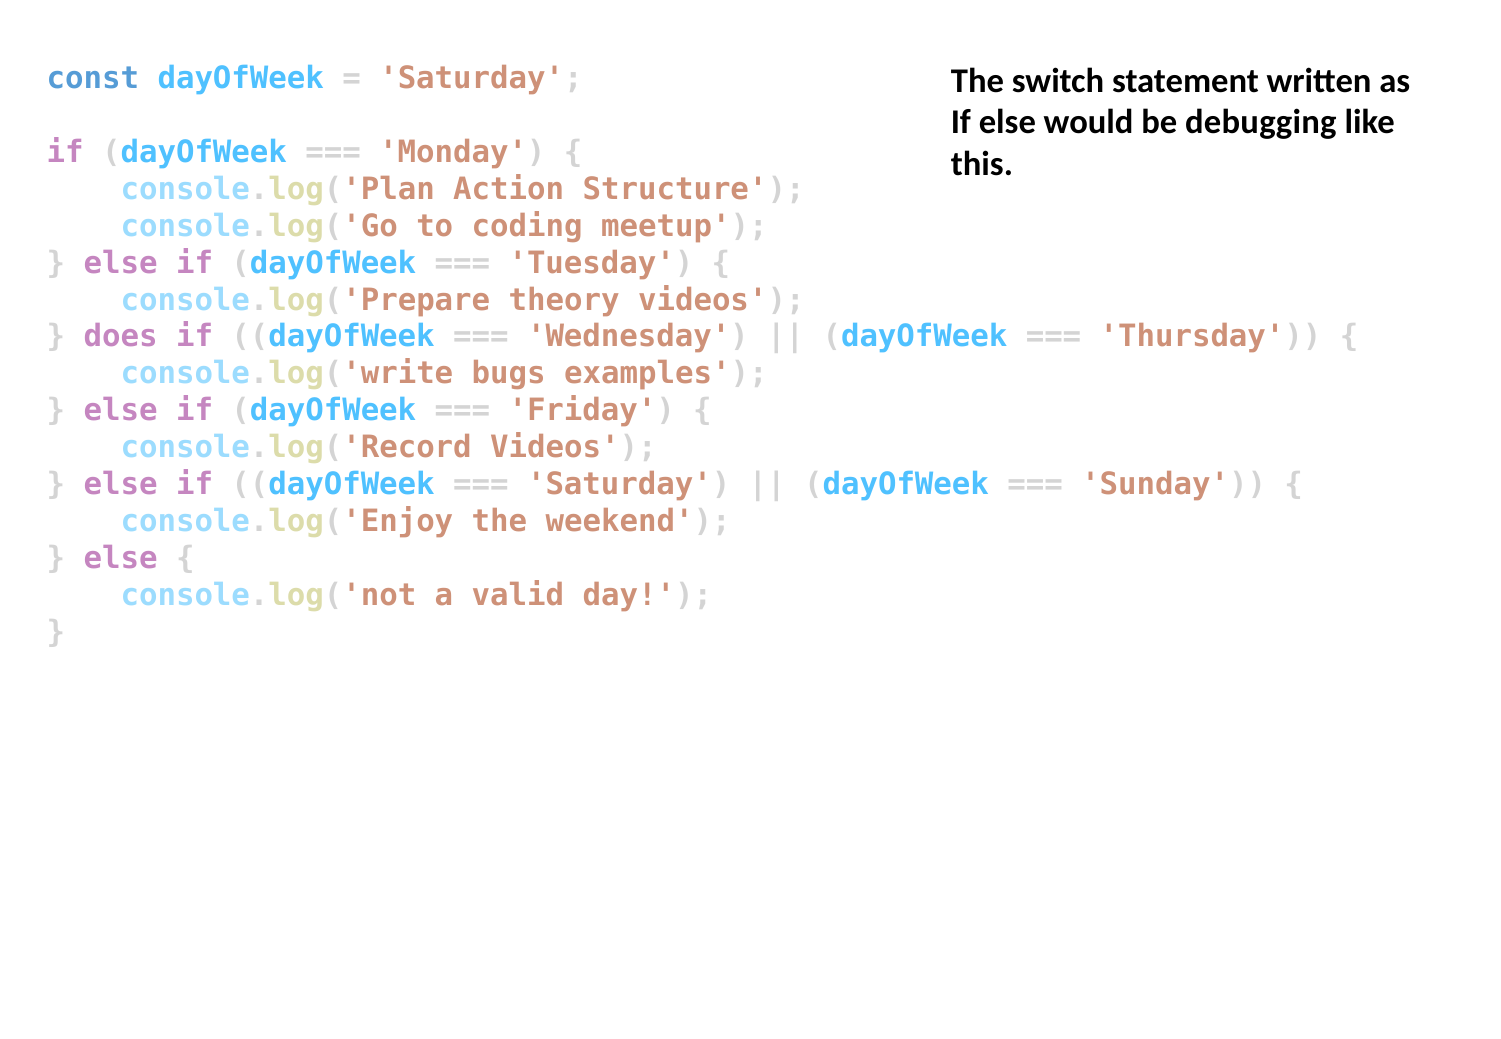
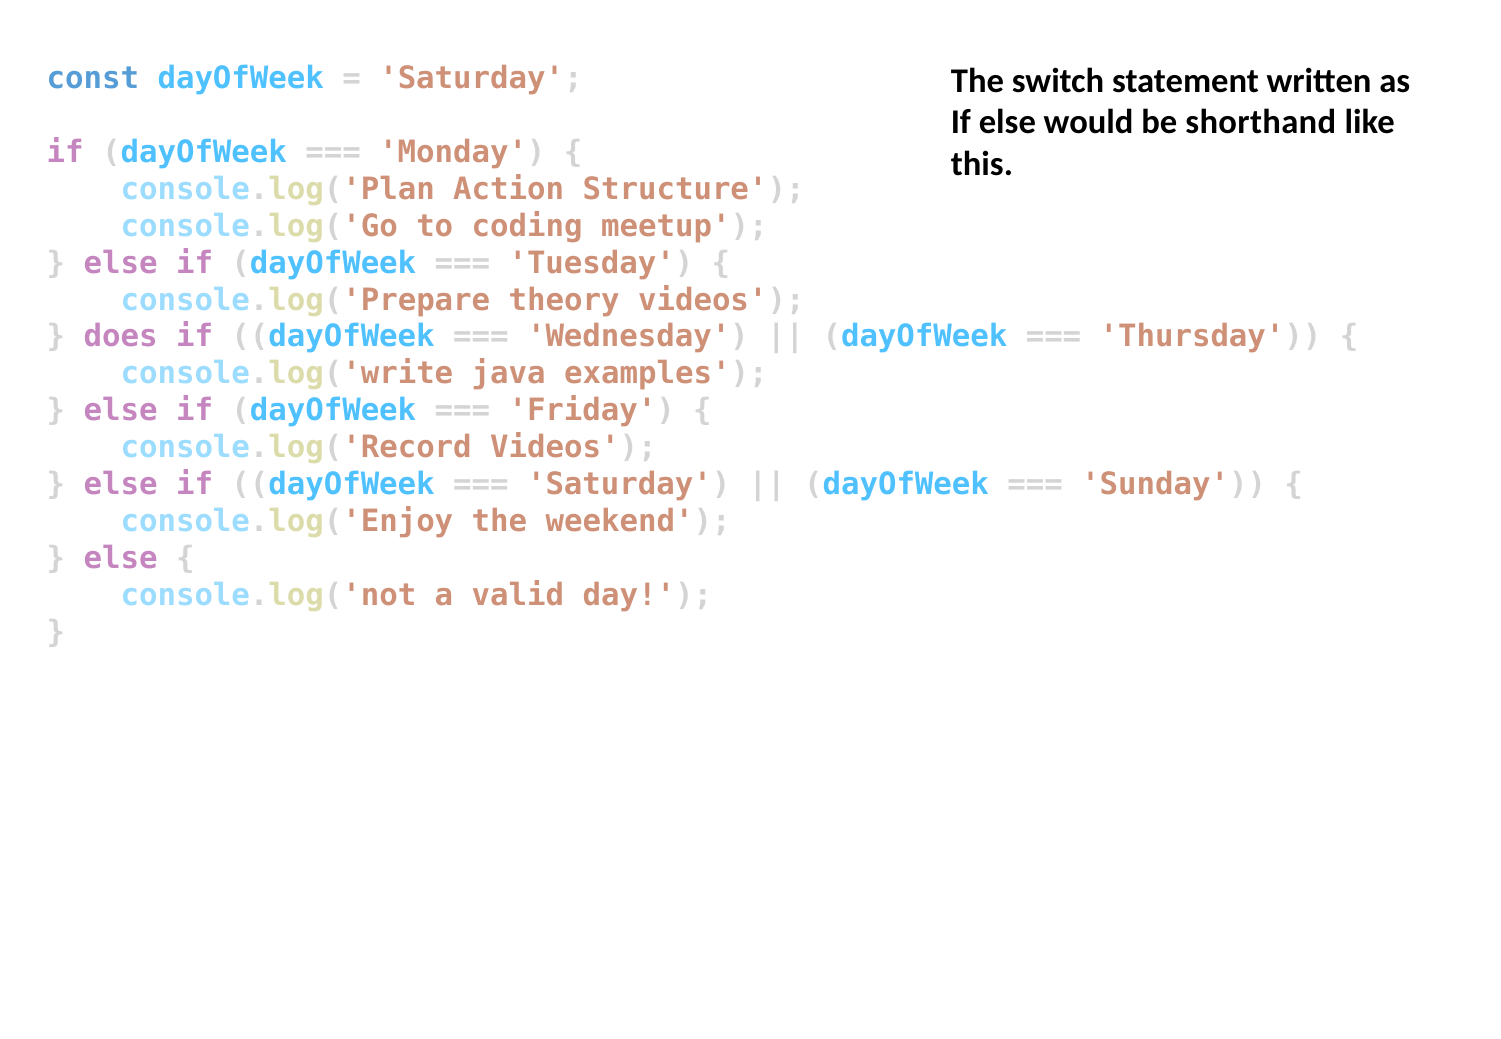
debugging: debugging -> shorthand
bugs: bugs -> java
